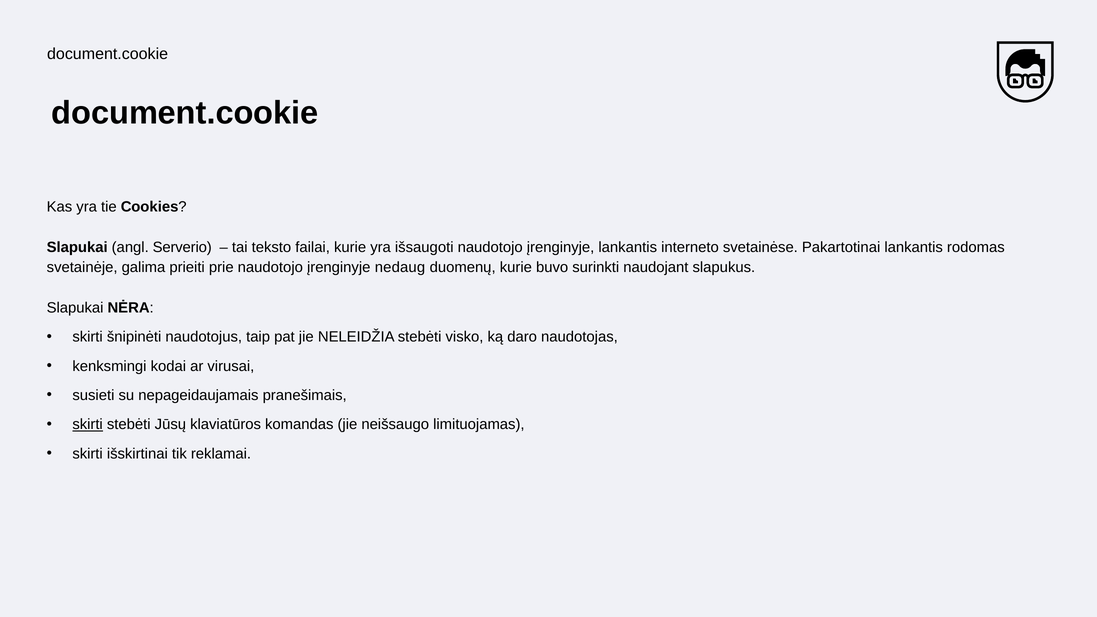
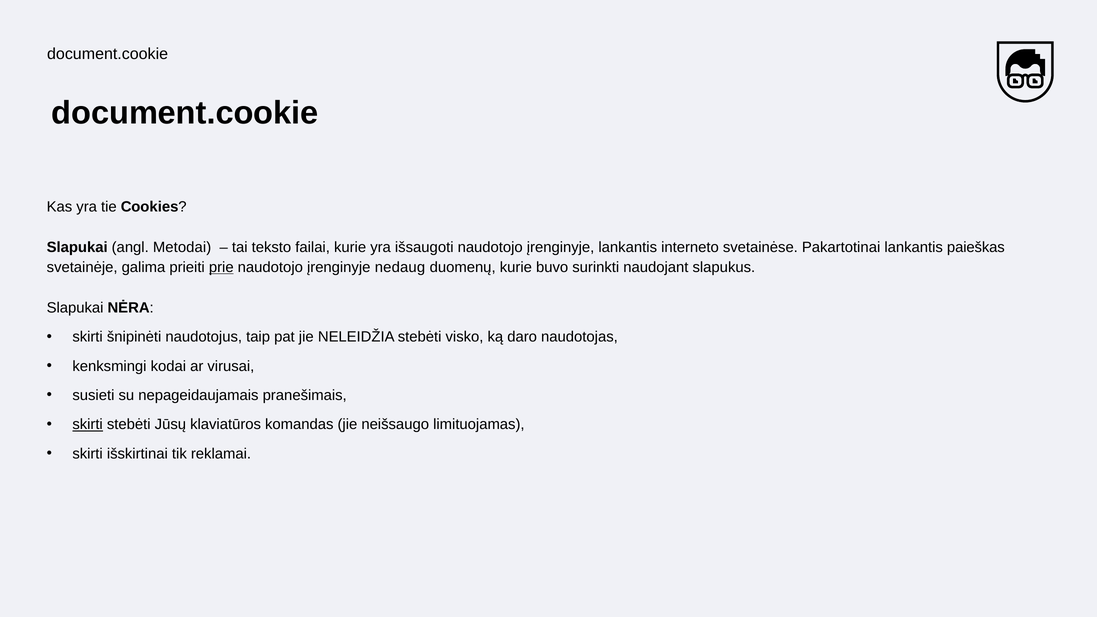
Serverio: Serverio -> Metodai
rodomas: rodomas -> paieškas
prie underline: none -> present
